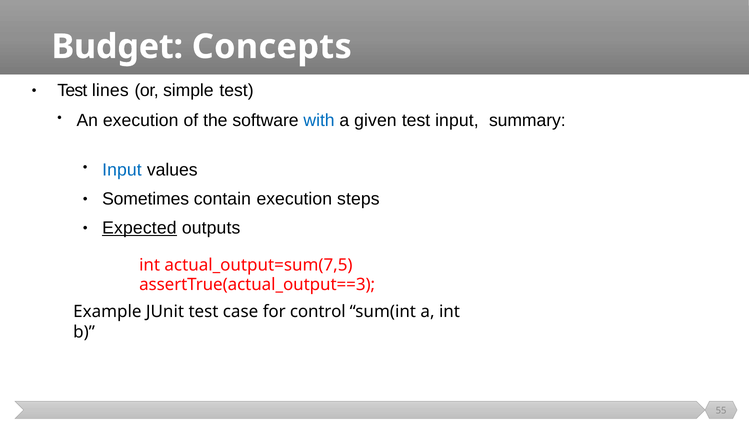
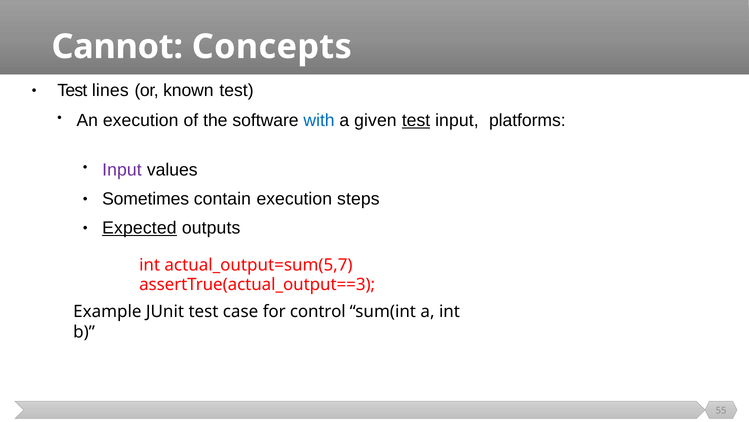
Budget: Budget -> Cannot
simple: simple -> known
test at (416, 120) underline: none -> present
summary: summary -> platforms
Input at (122, 170) colour: blue -> purple
actual_output=sum(7,5: actual_output=sum(7,5 -> actual_output=sum(5,7
